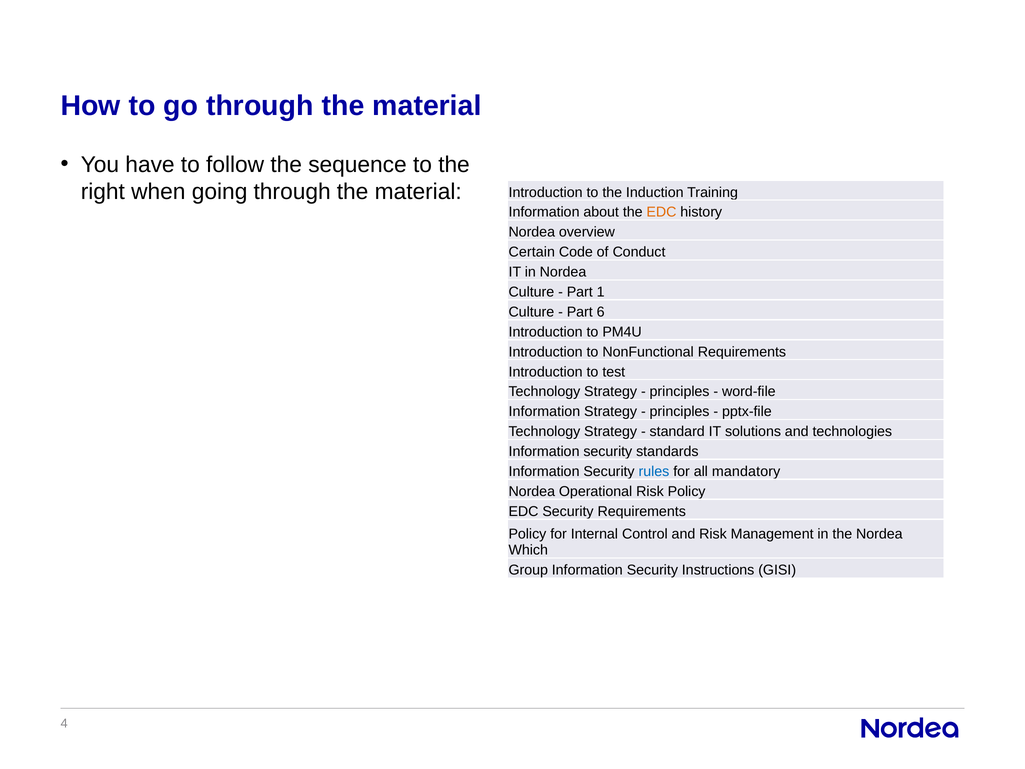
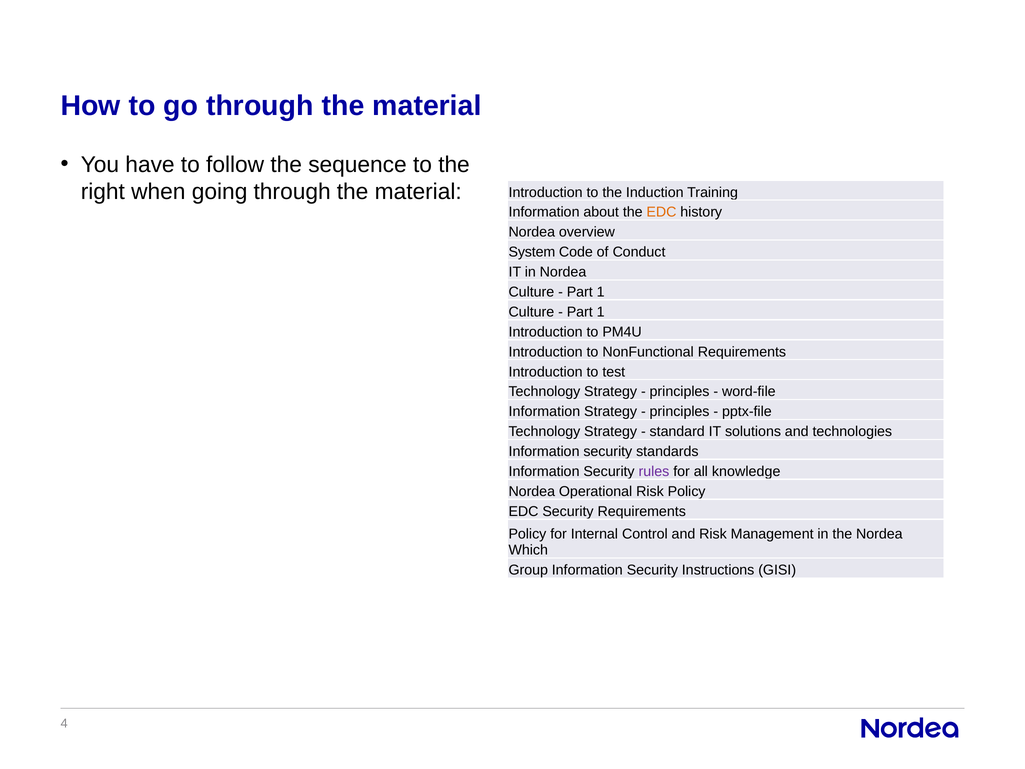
Certain: Certain -> System
6 at (601, 312): 6 -> 1
rules colour: blue -> purple
mandatory: mandatory -> knowledge
